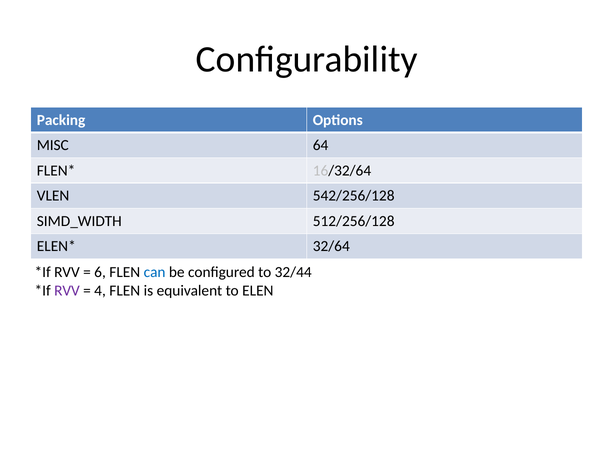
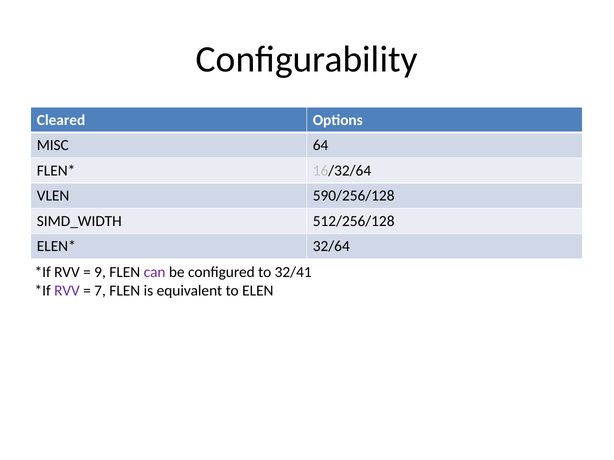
Packing: Packing -> Cleared
542/256/128: 542/256/128 -> 590/256/128
6: 6 -> 9
can colour: blue -> purple
32/44: 32/44 -> 32/41
4: 4 -> 7
